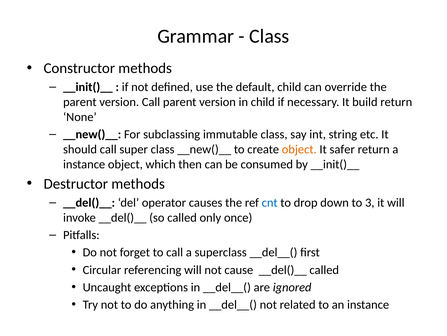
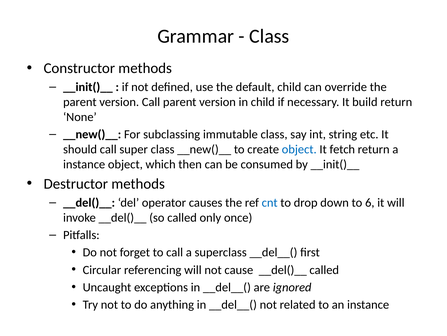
object at (299, 149) colour: orange -> blue
safer: safer -> fetch
3: 3 -> 6
